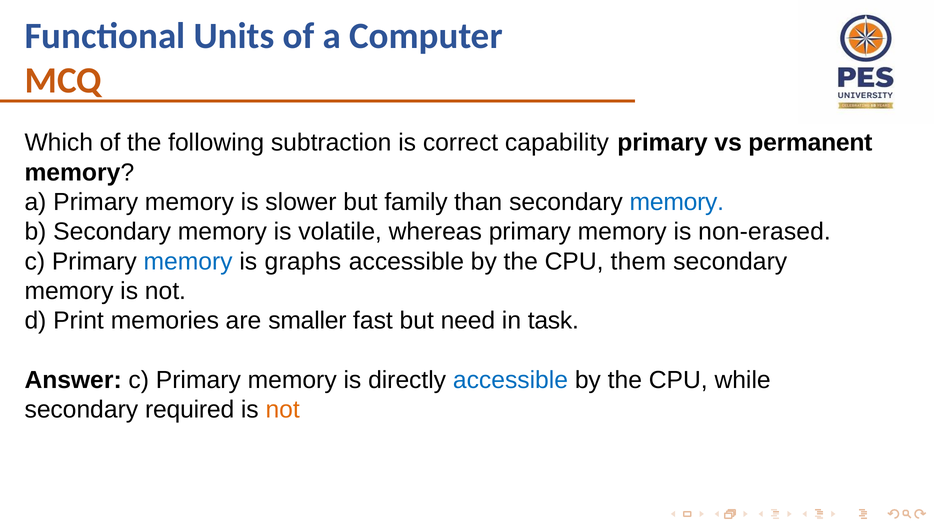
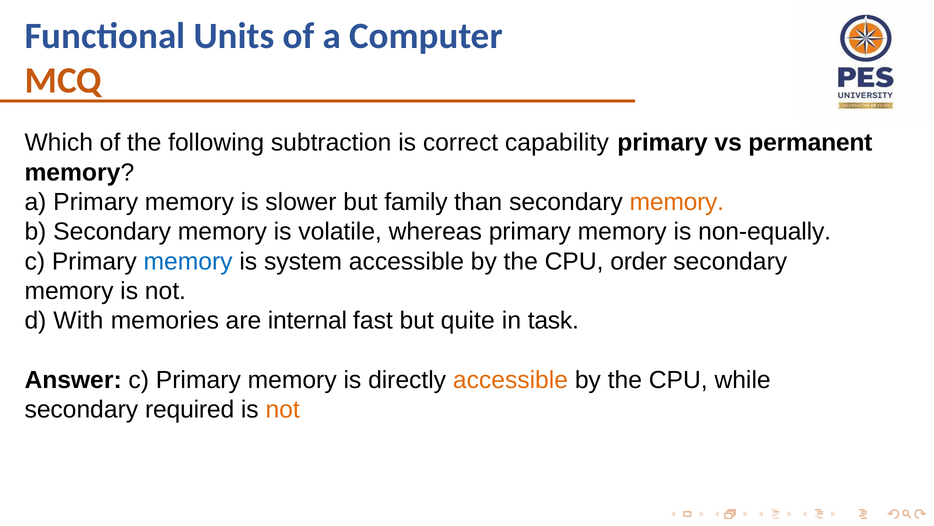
memory at (677, 202) colour: blue -> orange
non-erased: non-erased -> non-equally
graphs: graphs -> system
them: them -> order
Print: Print -> With
smaller: smaller -> internal
need: need -> quite
accessible at (510, 380) colour: blue -> orange
